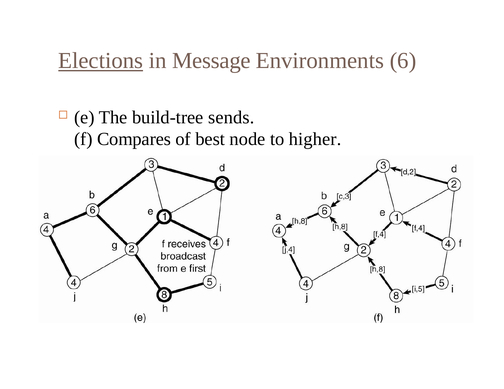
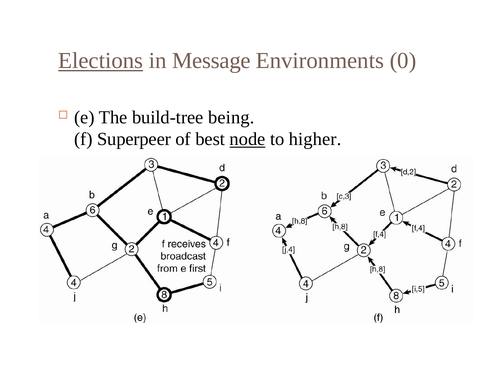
6: 6 -> 0
sends: sends -> being
Compares: Compares -> Superpeer
node underline: none -> present
